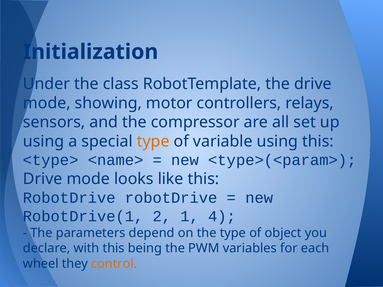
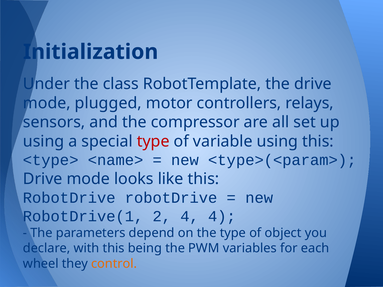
showing: showing -> plugged
type at (153, 141) colour: orange -> red
2 1: 1 -> 4
